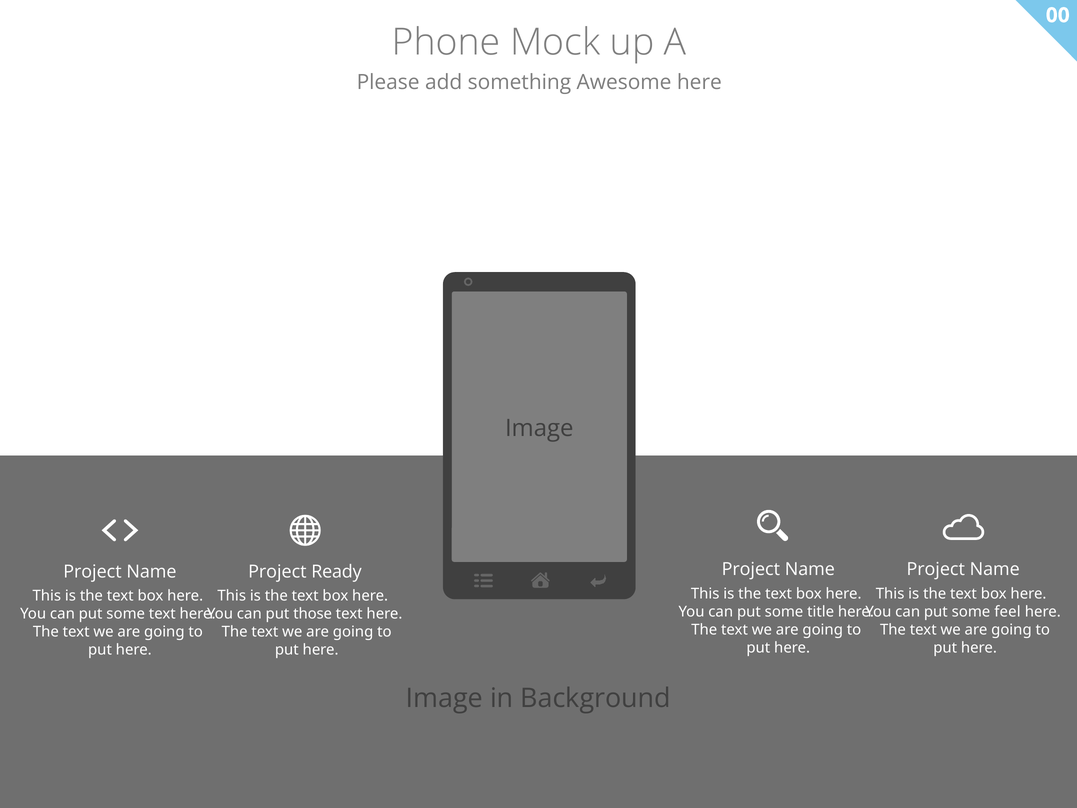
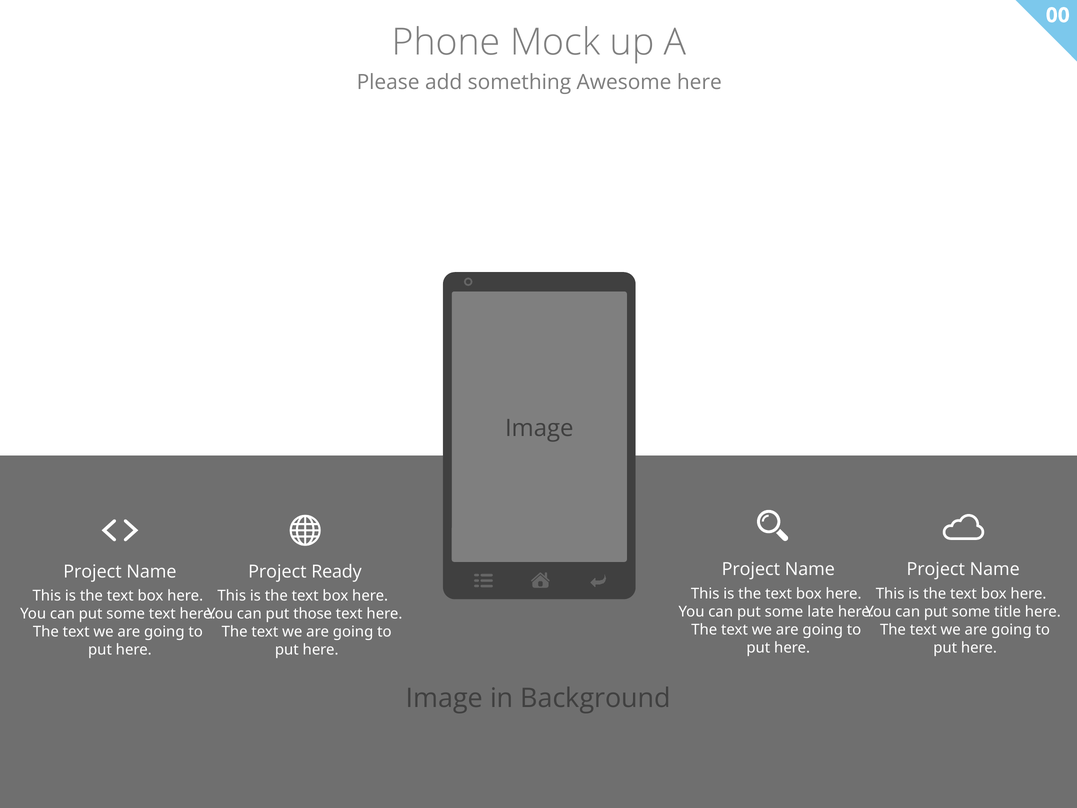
title: title -> late
feel: feel -> title
